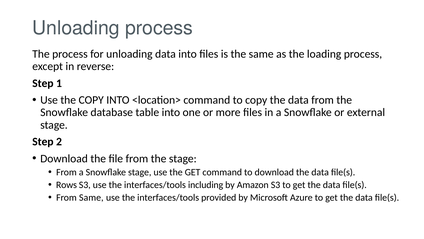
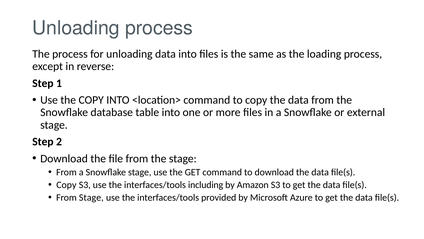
Rows at (66, 185): Rows -> Copy
From Same: Same -> Stage
